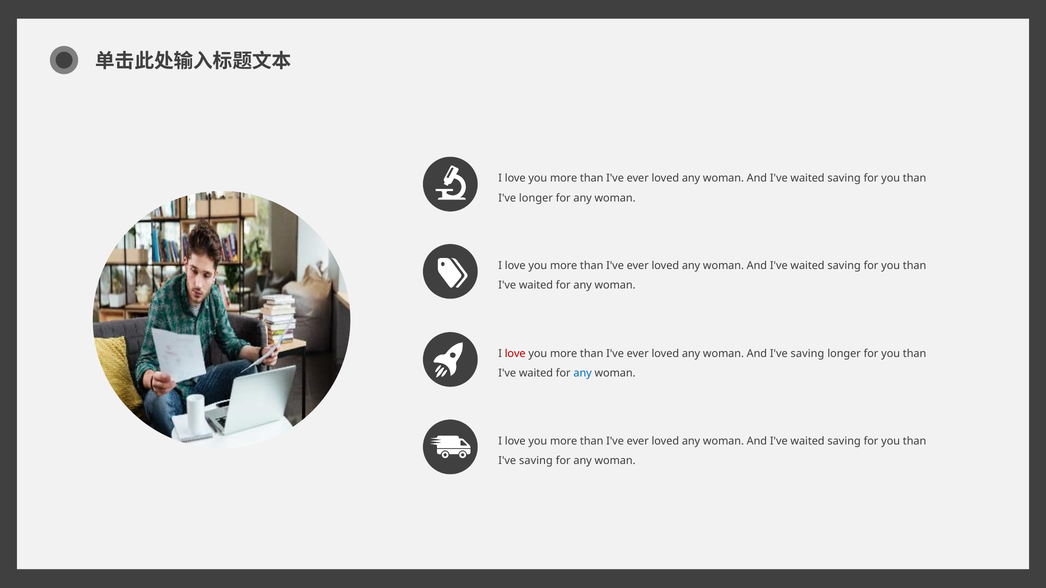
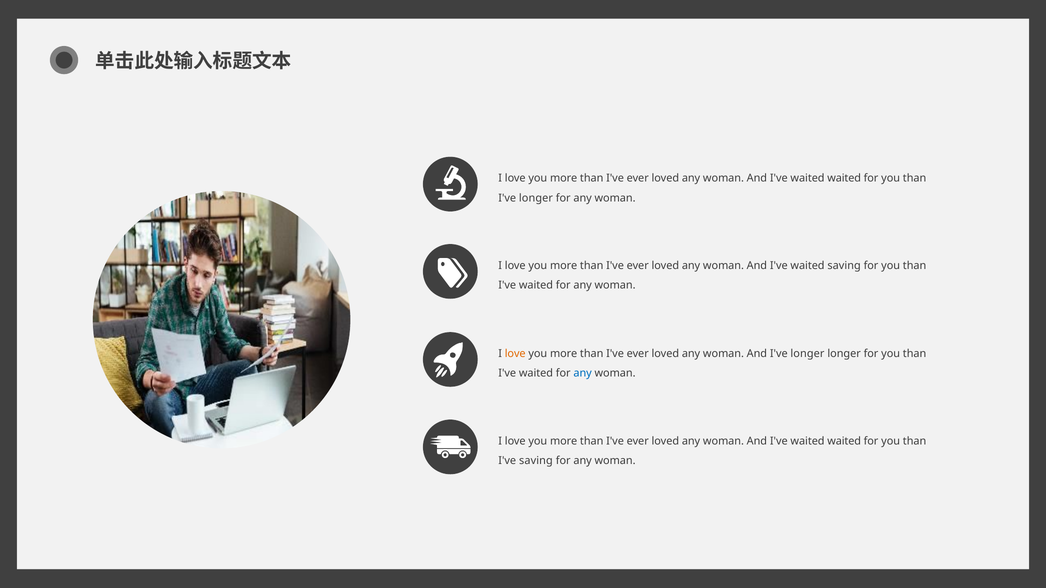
saving at (844, 178): saving -> waited
love at (515, 354) colour: red -> orange
And I've saving: saving -> longer
saving at (844, 441): saving -> waited
